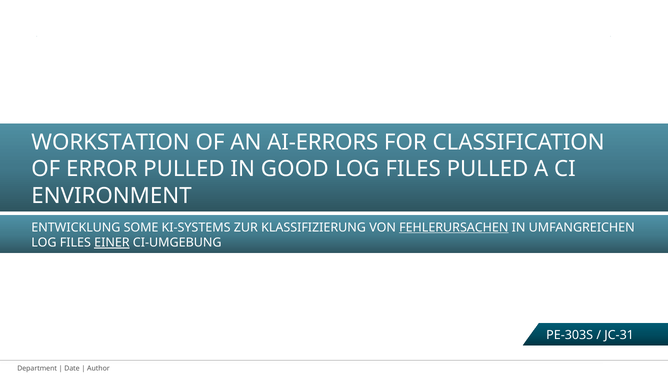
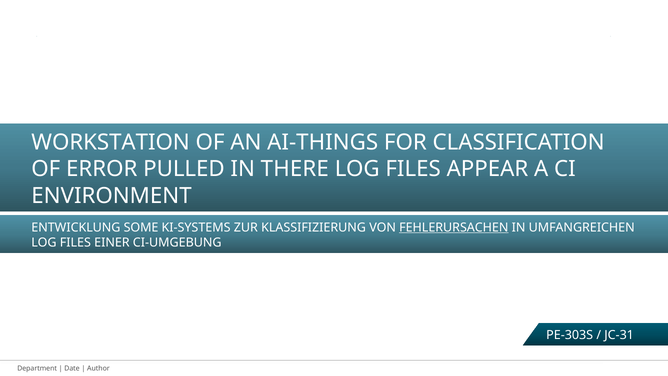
AI-ERRORS: AI-ERRORS -> AI-THINGS
GOOD: GOOD -> THERE
FILES PULLED: PULLED -> APPEAR
EINER underline: present -> none
